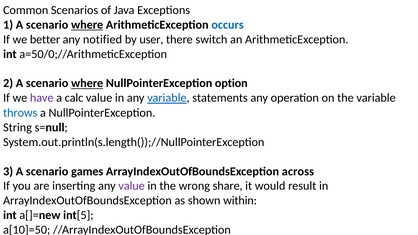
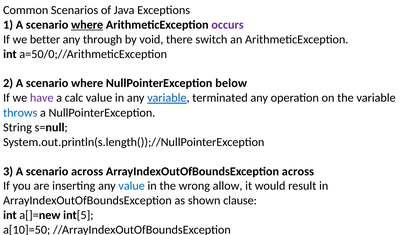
occurs colour: blue -> purple
notified: notified -> through
user: user -> void
where at (87, 83) underline: present -> none
option: option -> below
statements: statements -> terminated
scenario games: games -> across
value at (132, 186) colour: purple -> blue
share: share -> allow
within: within -> clause
